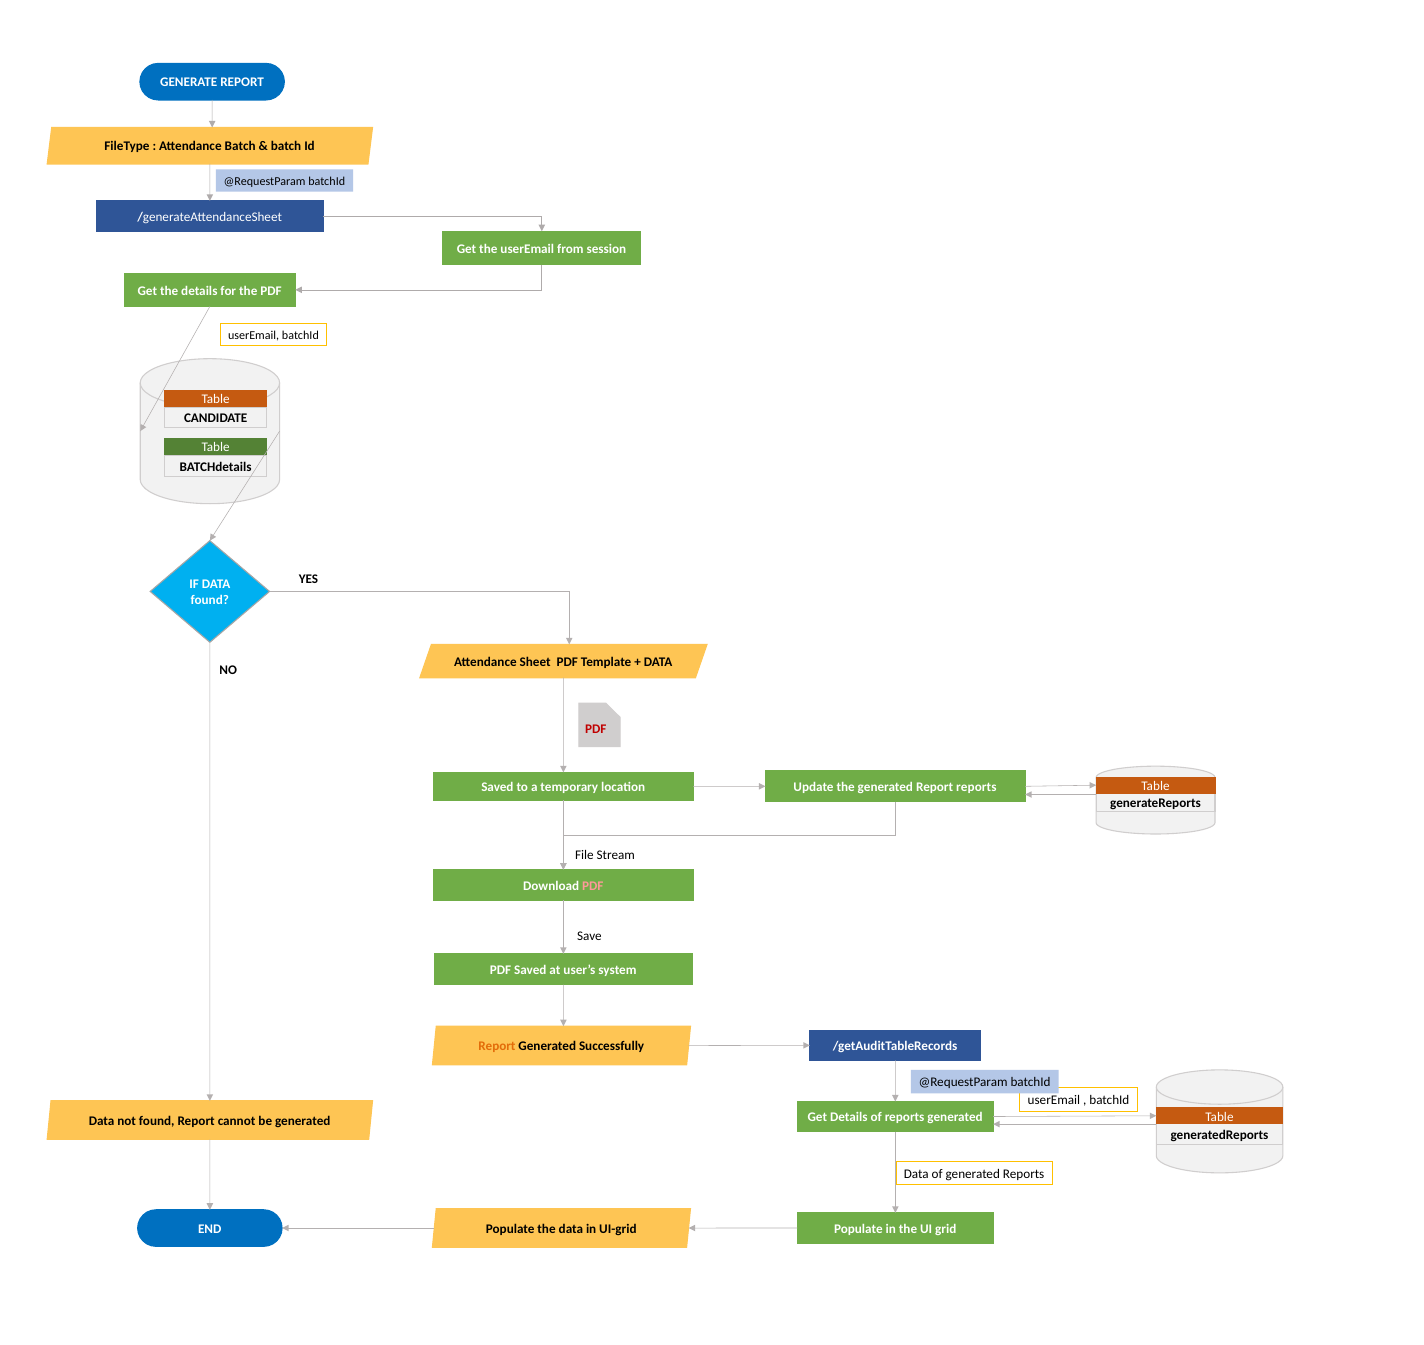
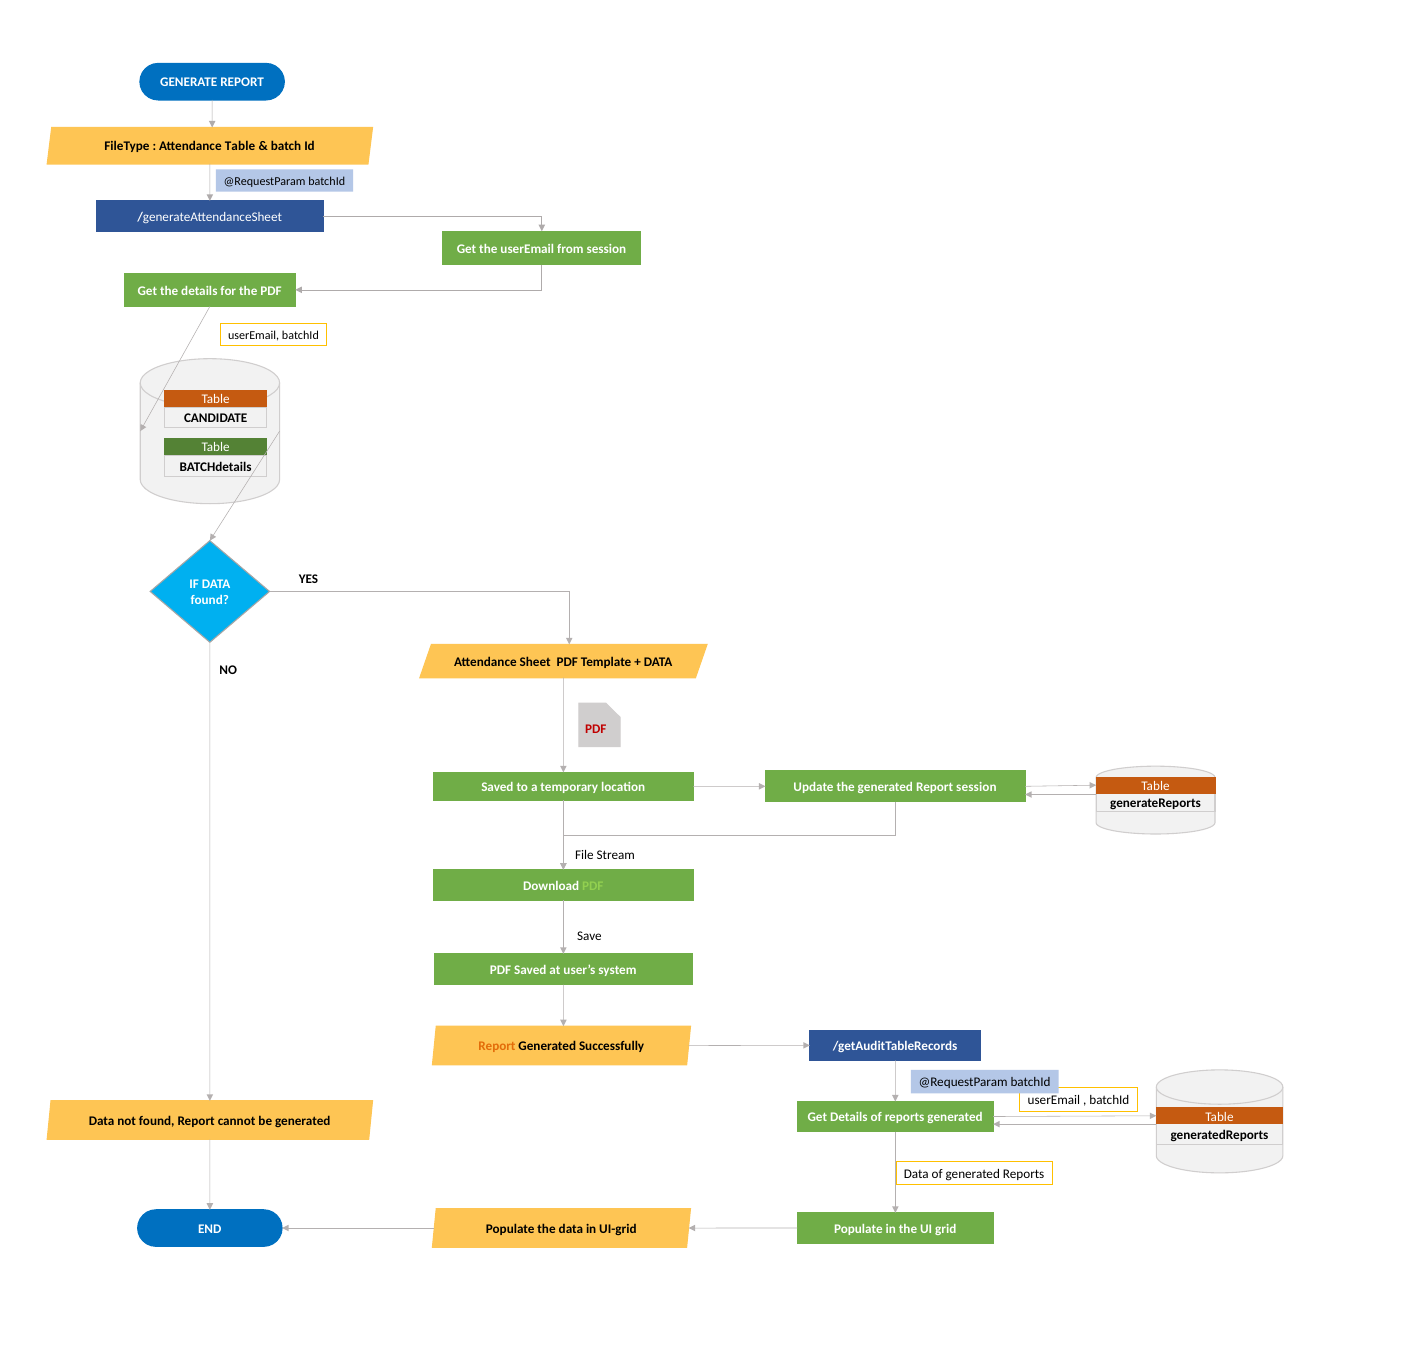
Attendance Batch: Batch -> Table
Report reports: reports -> session
PDF at (593, 886) colour: pink -> light green
